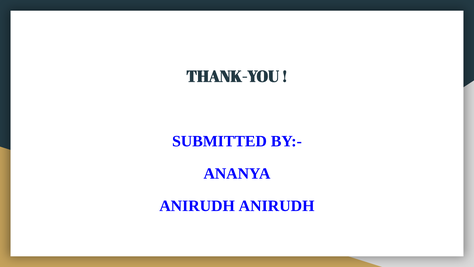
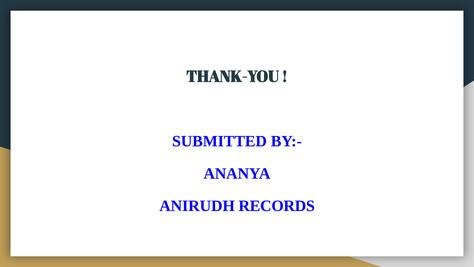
ANIRUDH ANIRUDH: ANIRUDH -> RECORDS
